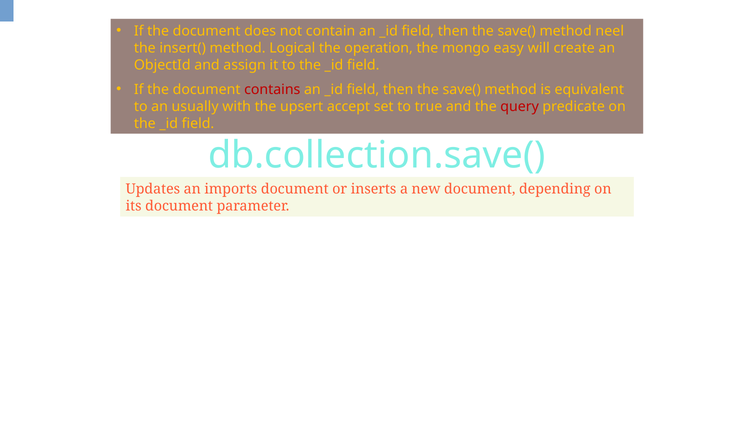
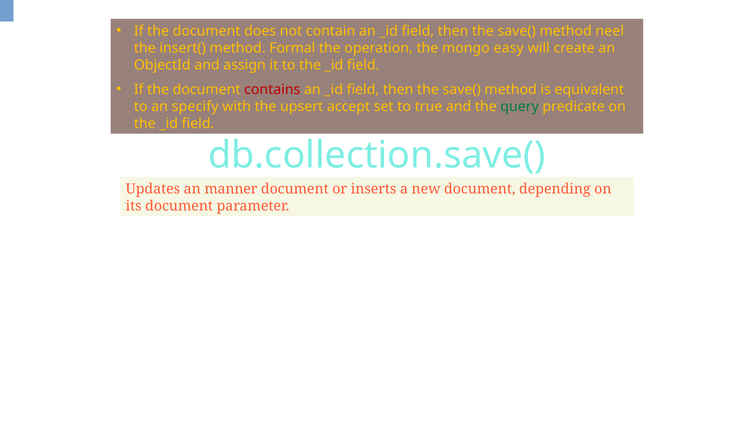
Logical: Logical -> Formal
usually: usually -> specify
query colour: red -> green
imports: imports -> manner
